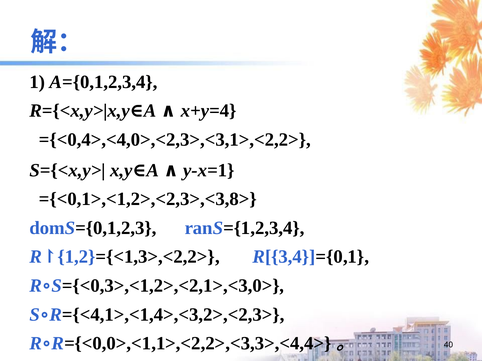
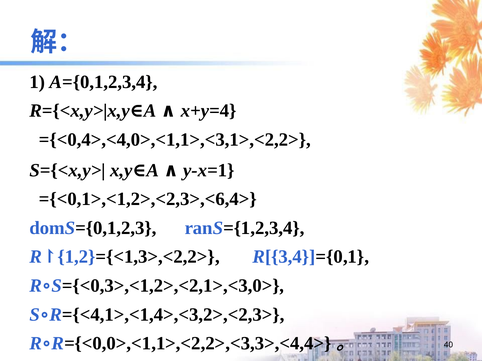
={<0,4>,<4,0>,<2,3>,<3,1>,<2,2>: ={<0,4>,<4,0>,<2,3>,<3,1>,<2,2> -> ={<0,4>,<4,0>,<1,1>,<3,1>,<2,2>
={<0,1>,<1,2>,<2,3>,<3,8>: ={<0,1>,<1,2>,<2,3>,<3,8> -> ={<0,1>,<1,2>,<2,3>,<6,4>
